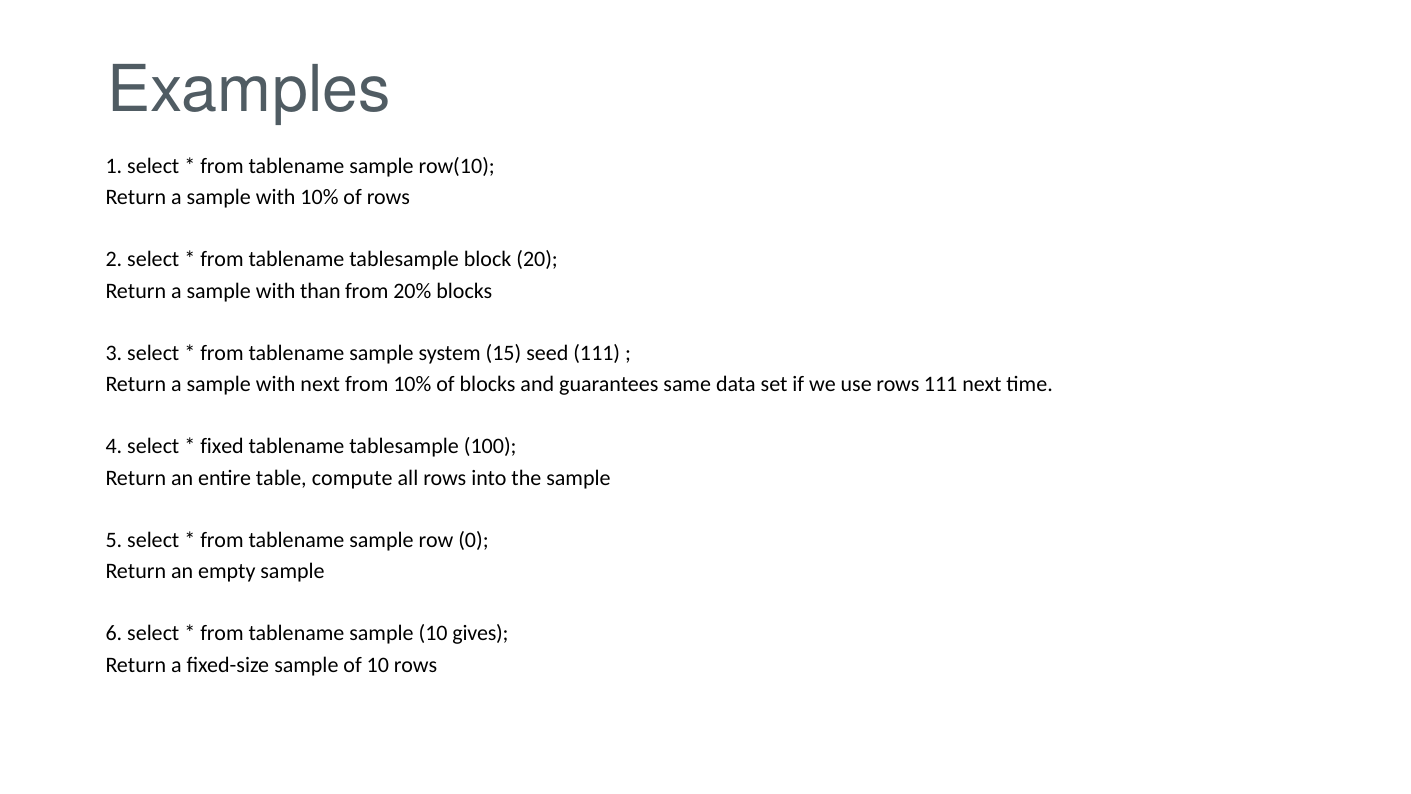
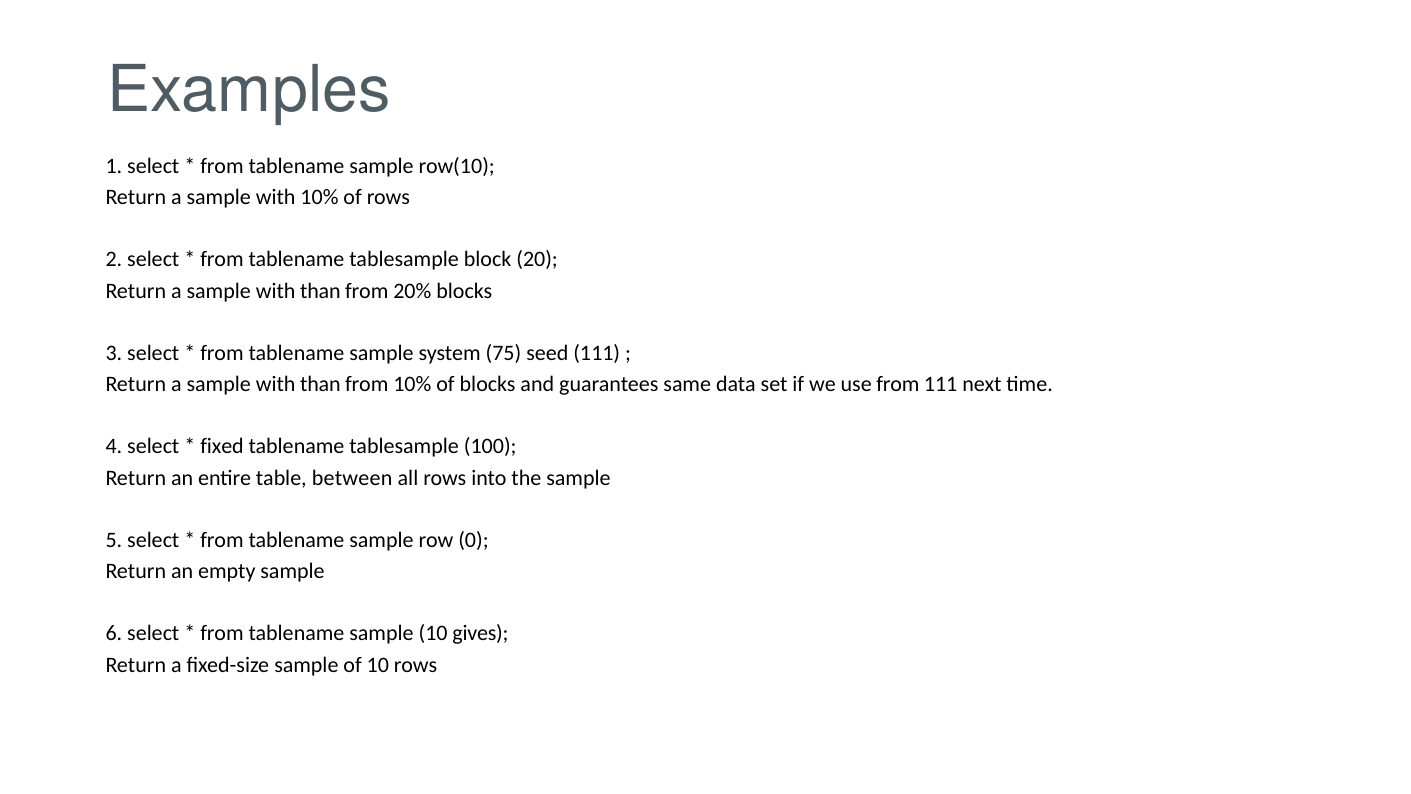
15: 15 -> 75
next at (320, 384): next -> than
use rows: rows -> from
compute: compute -> between
